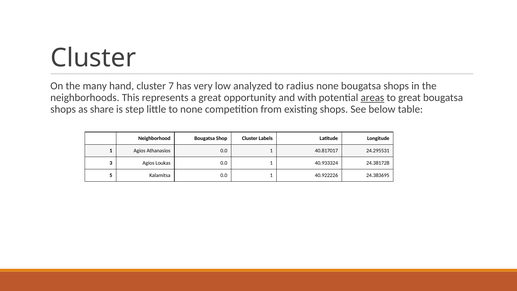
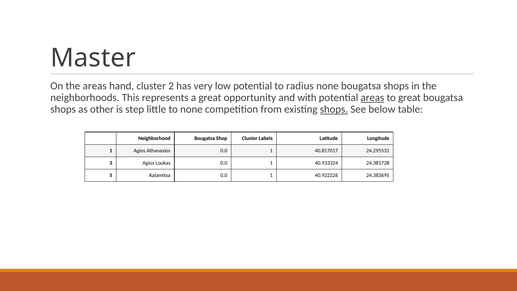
Cluster at (93, 58): Cluster -> Master
the many: many -> areas
7: 7 -> 2
low analyzed: analyzed -> potential
share: share -> other
shops at (334, 109) underline: none -> present
